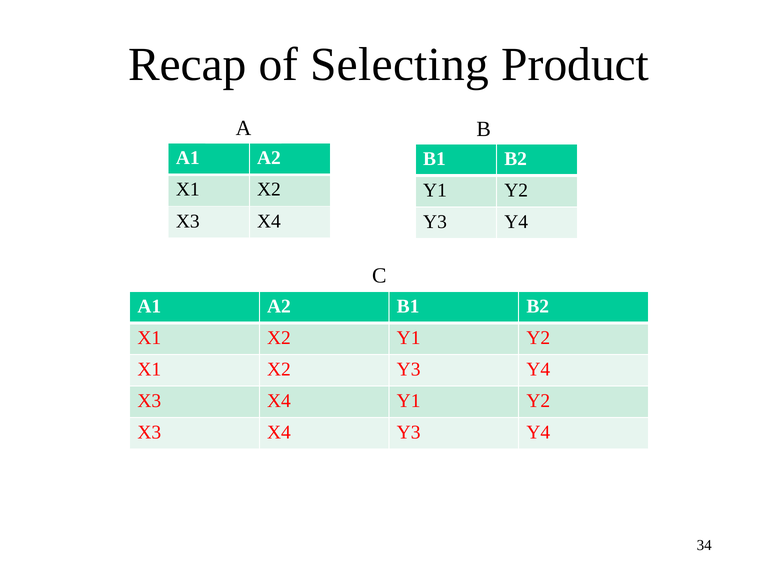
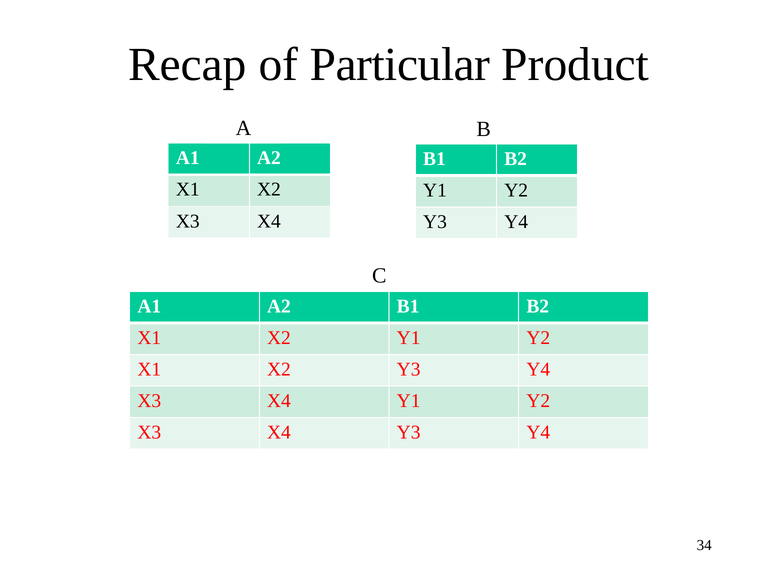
Selecting: Selecting -> Particular
